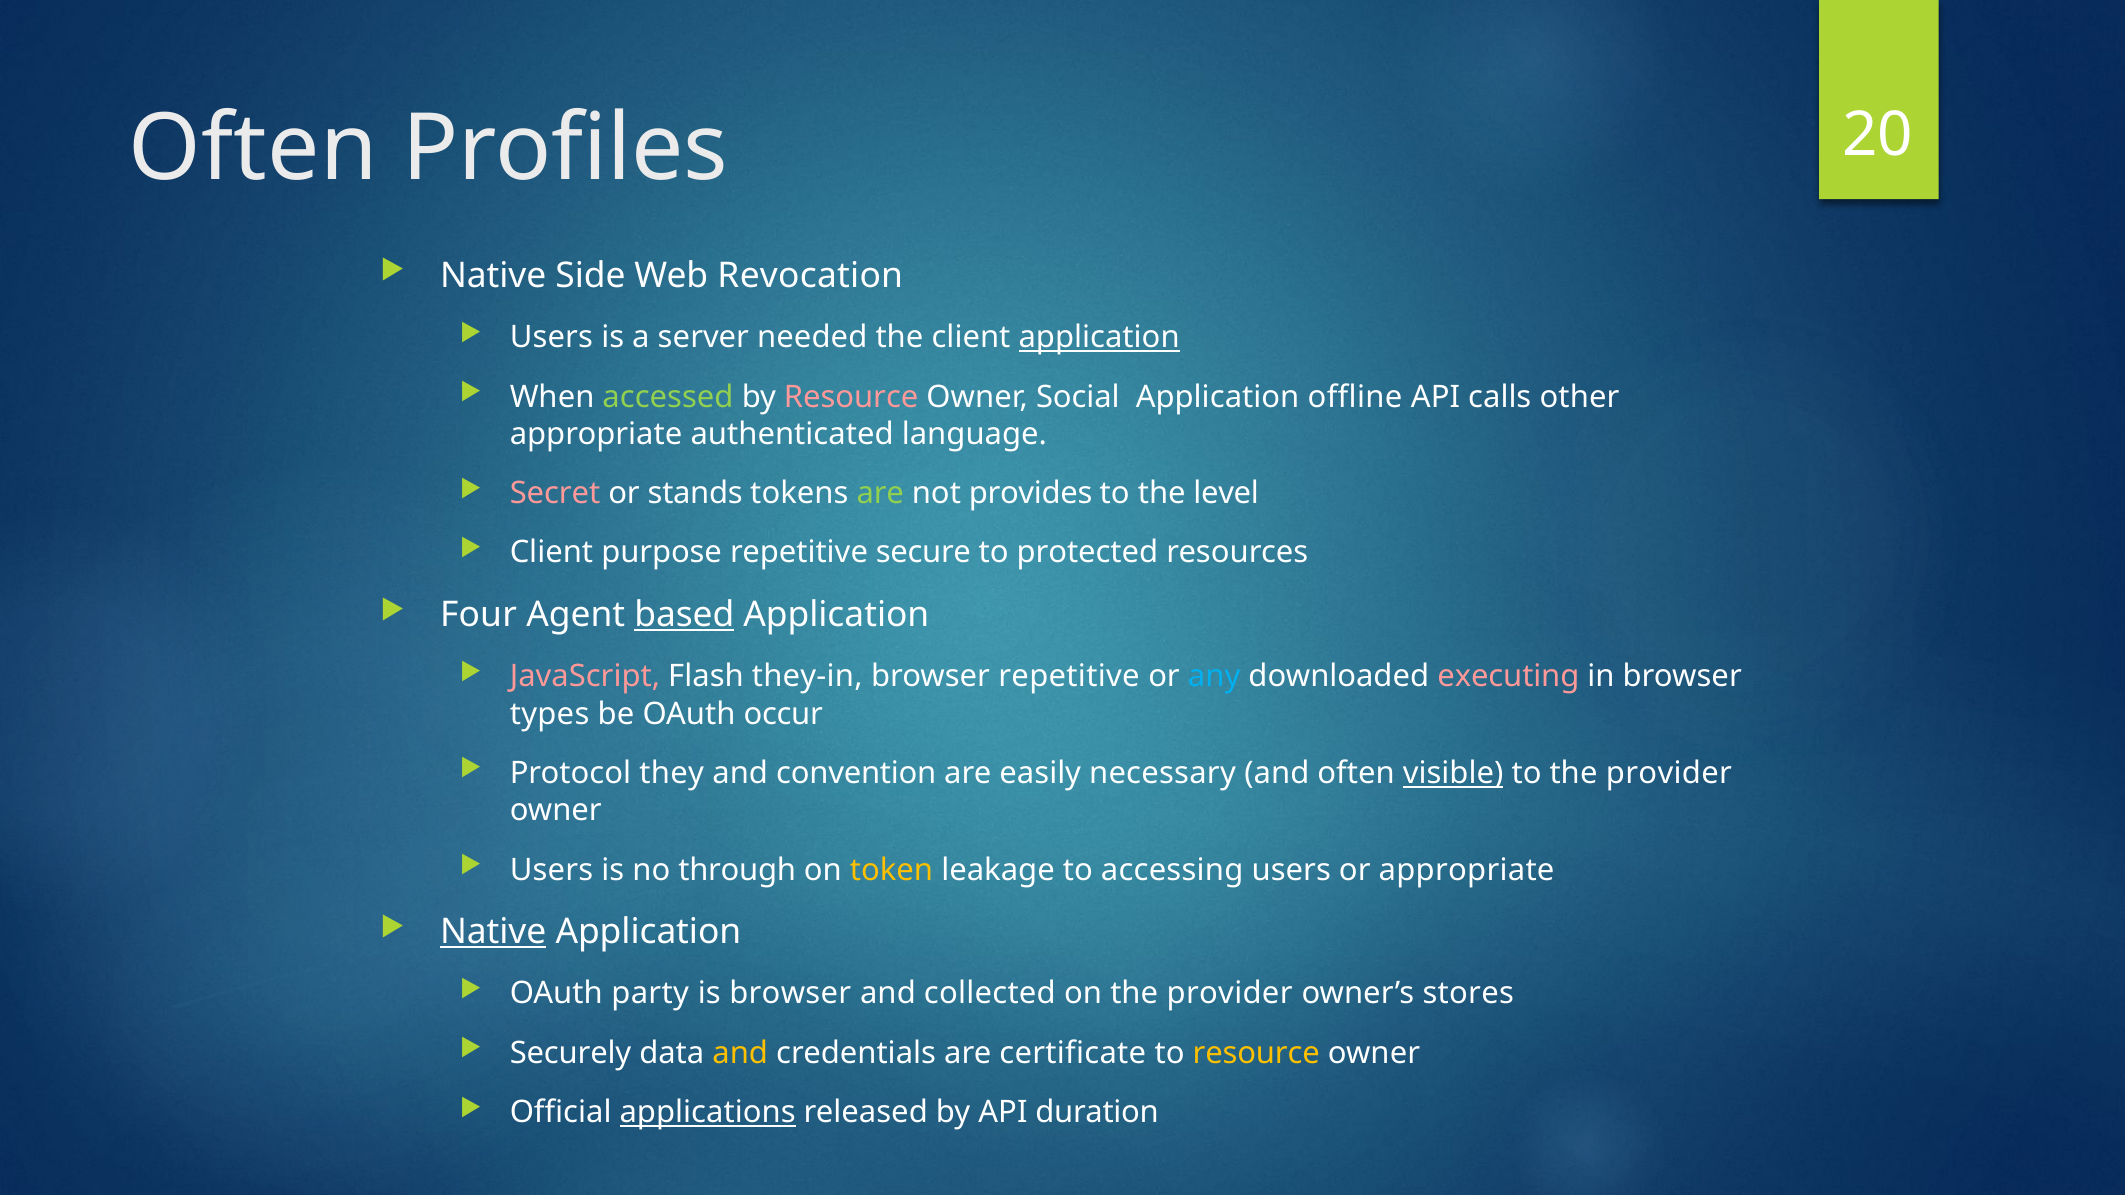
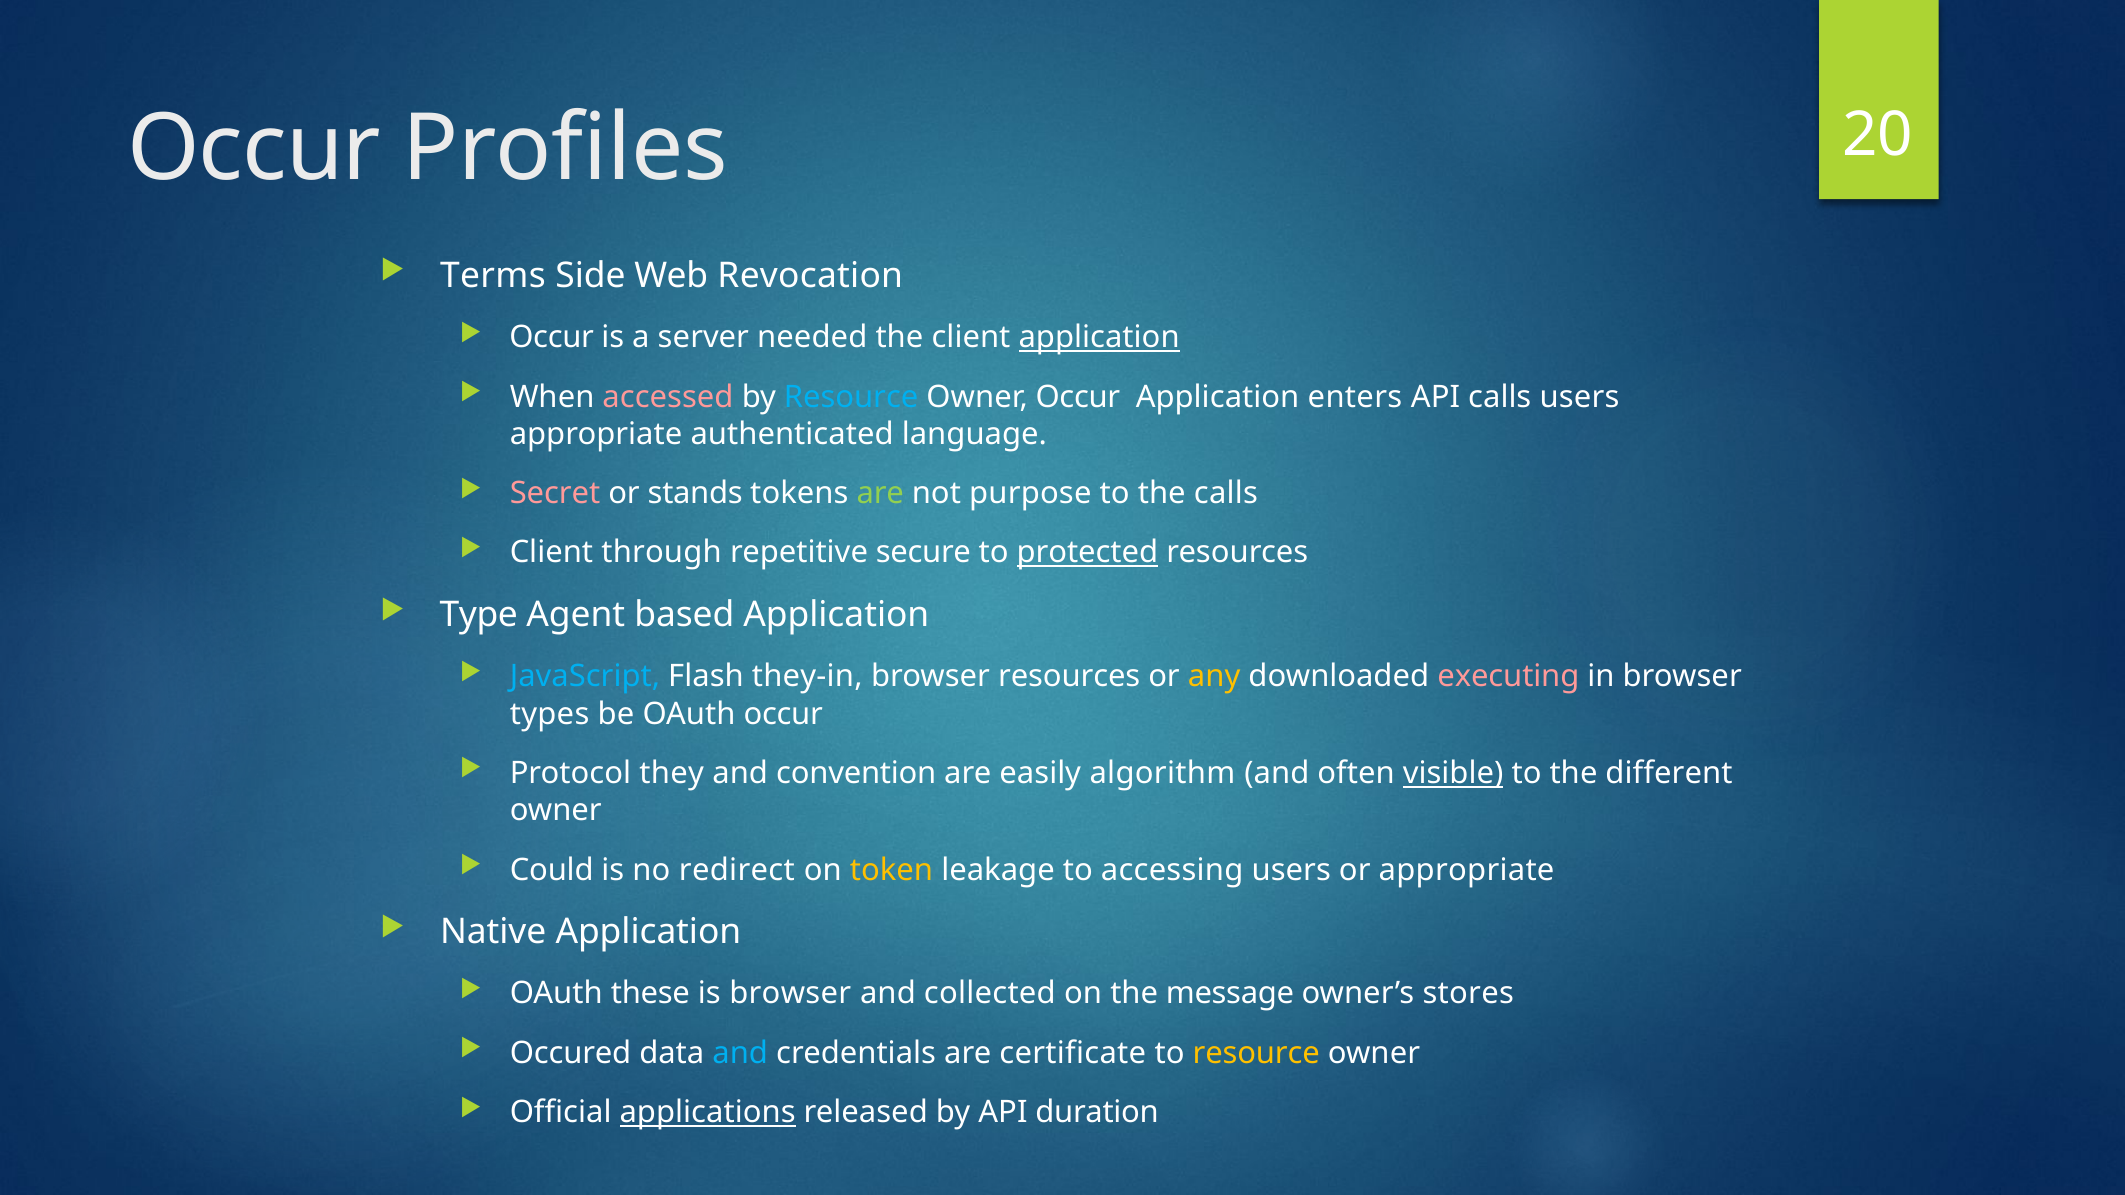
Often at (253, 149): Often -> Occur
Native at (493, 276): Native -> Terms
Users at (551, 338): Users -> Occur
accessed colour: light green -> pink
Resource at (851, 397) colour: pink -> light blue
Owner Social: Social -> Occur
offline: offline -> enters
calls other: other -> users
provides: provides -> purpose
the level: level -> calls
purpose: purpose -> through
protected underline: none -> present
Four: Four -> Type
based underline: present -> none
JavaScript colour: pink -> light blue
browser repetitive: repetitive -> resources
any colour: light blue -> yellow
necessary: necessary -> algorithm
to the provider: provider -> different
Users at (552, 870): Users -> Could
through: through -> redirect
Native at (493, 932) underline: present -> none
party: party -> these
on the provider: provider -> message
Securely: Securely -> Occured
and at (740, 1053) colour: yellow -> light blue
